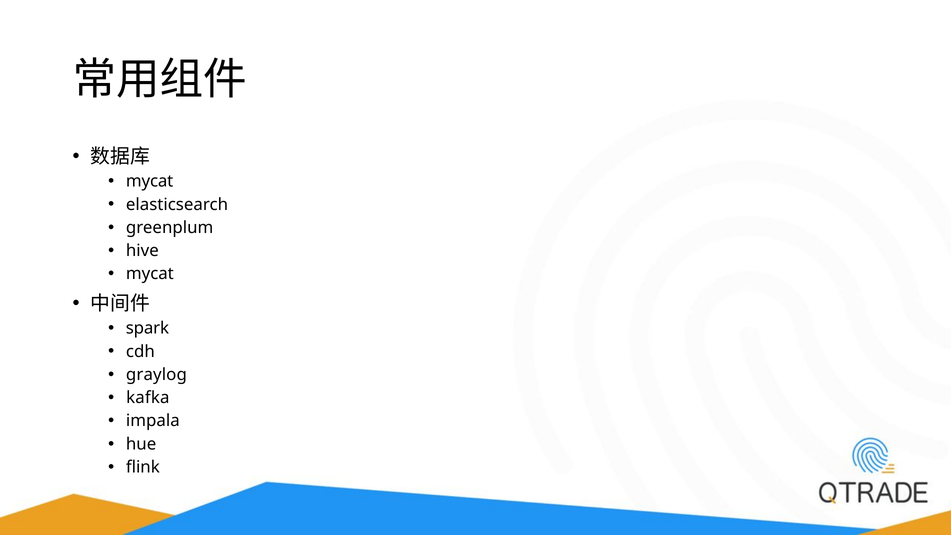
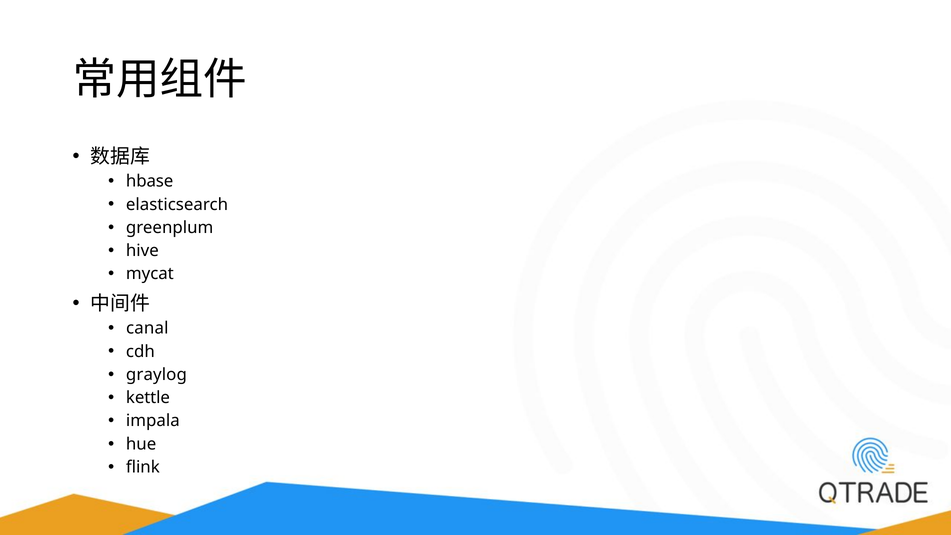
mycat at (150, 181): mycat -> hbase
spark: spark -> canal
kafka: kafka -> kettle
